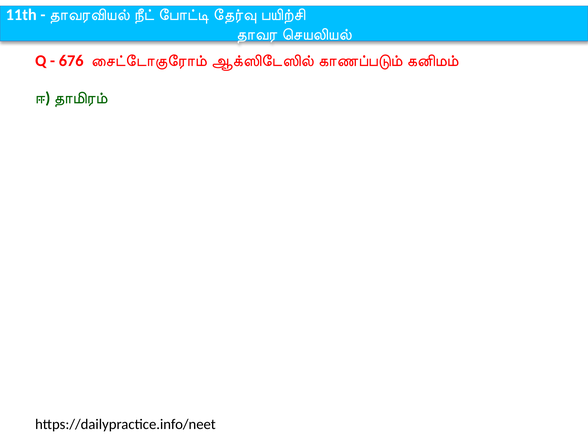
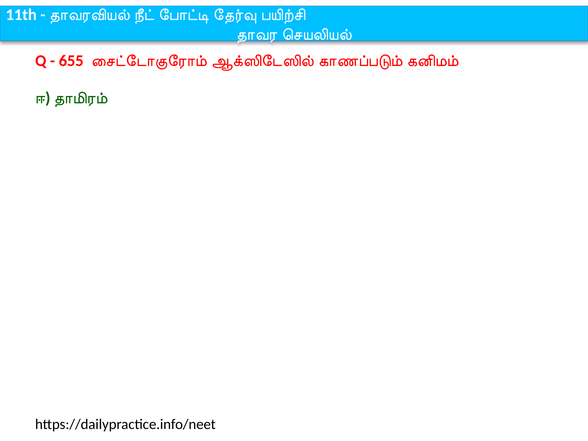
676: 676 -> 655
